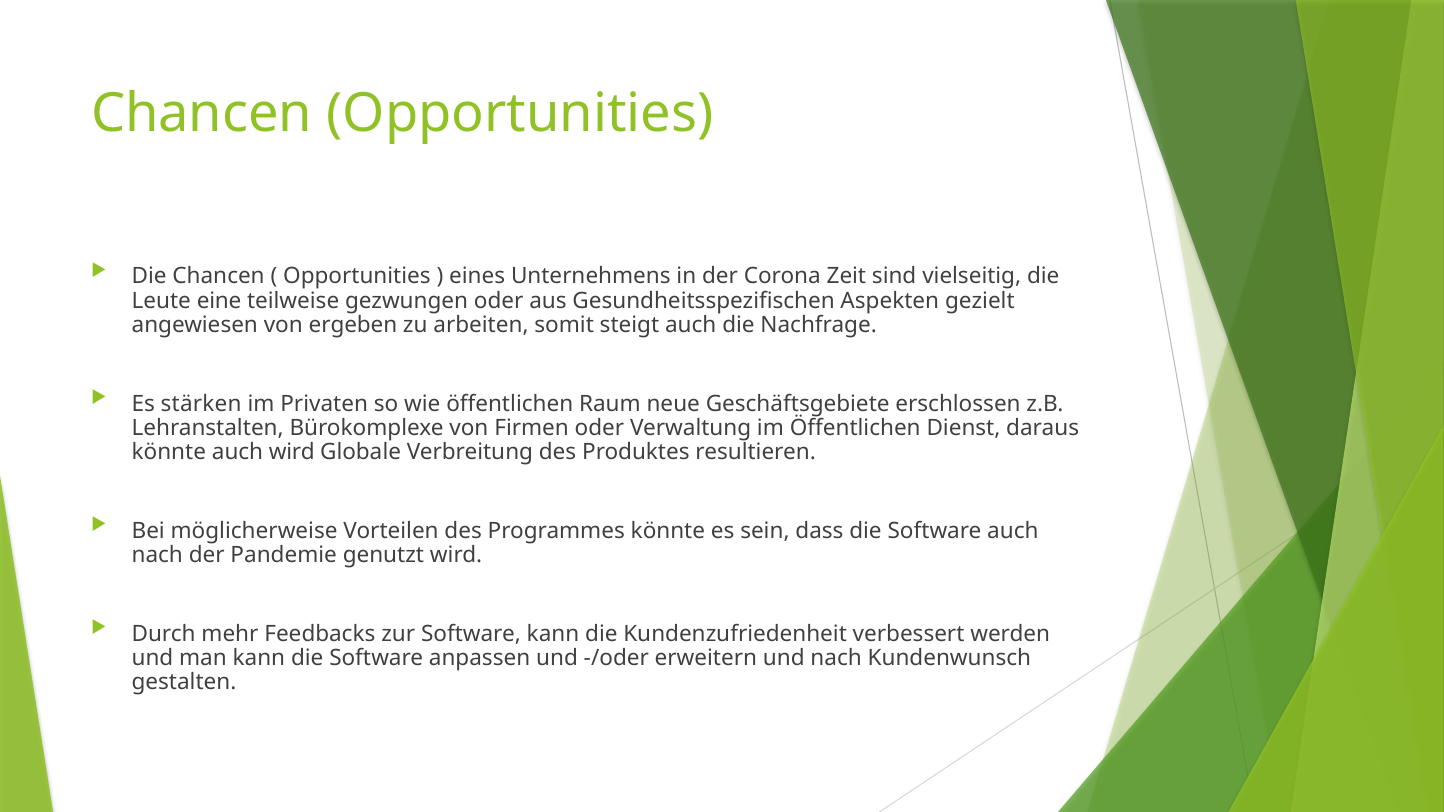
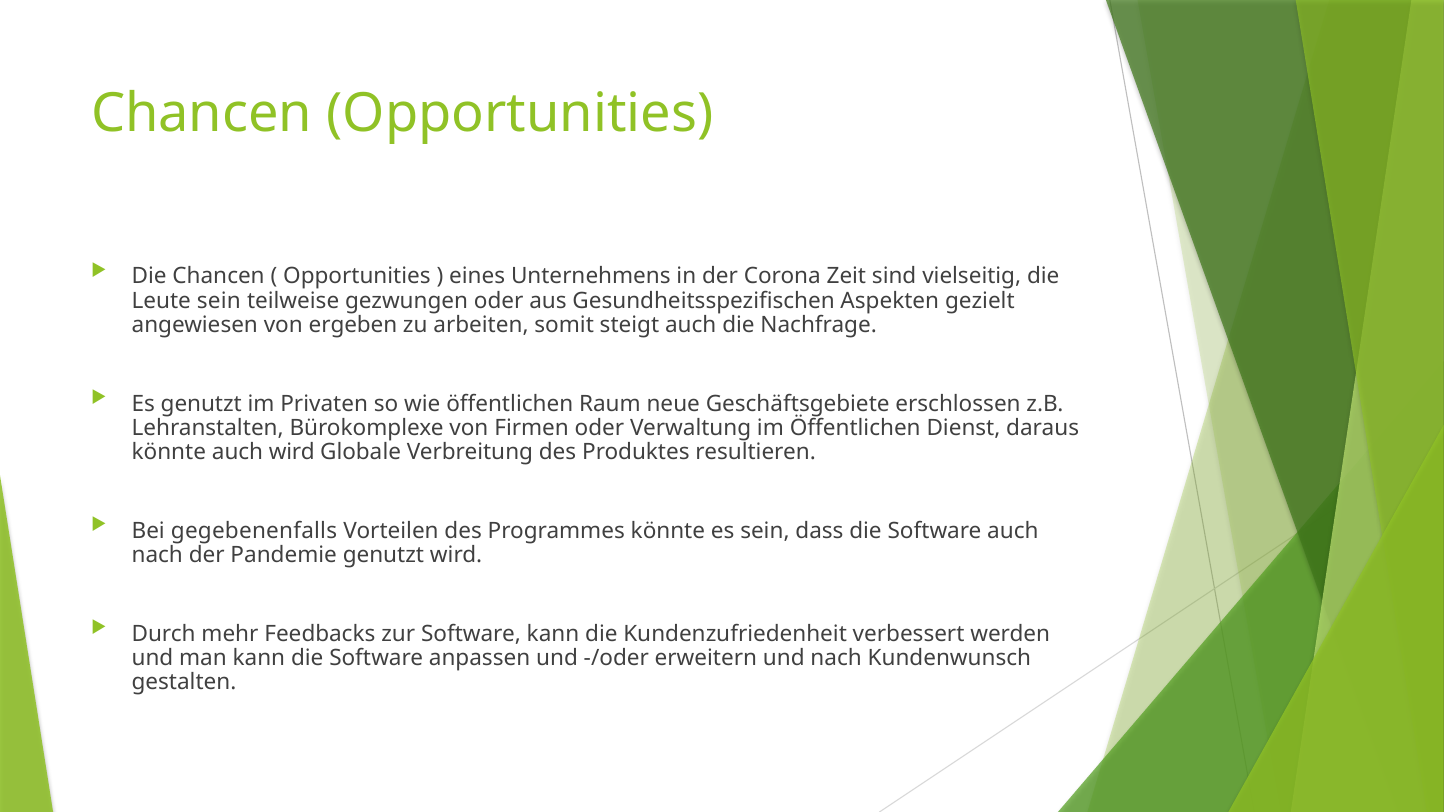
Leute eine: eine -> sein
Es stärken: stärken -> genutzt
möglicherweise: möglicherweise -> gegebenenfalls
